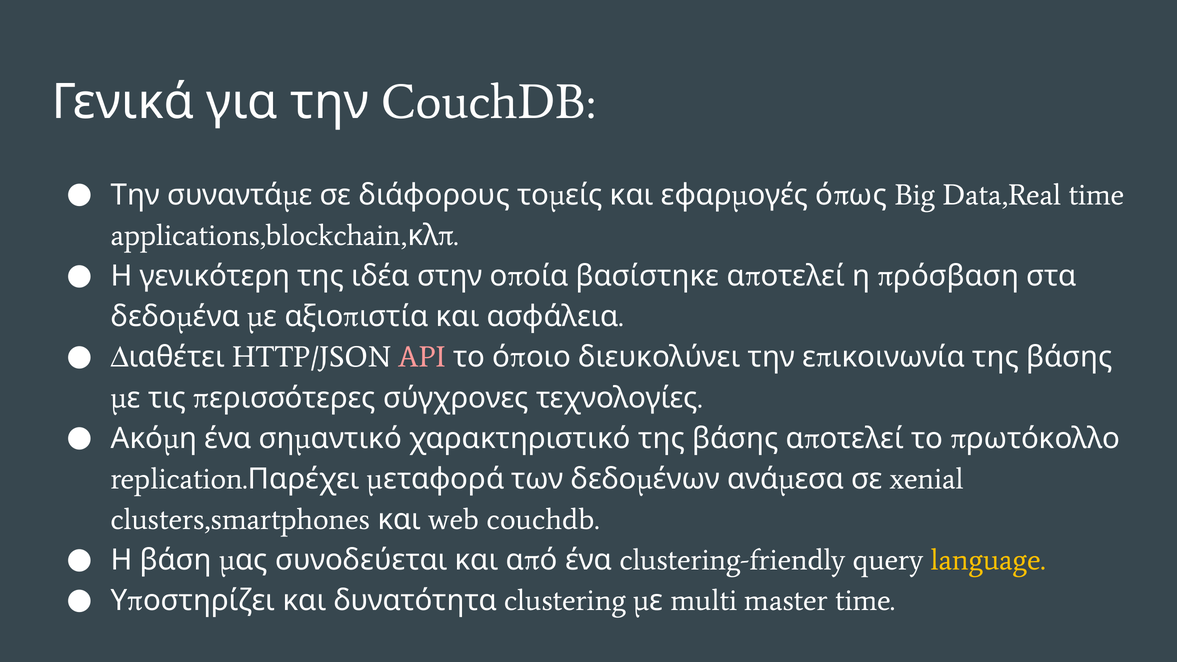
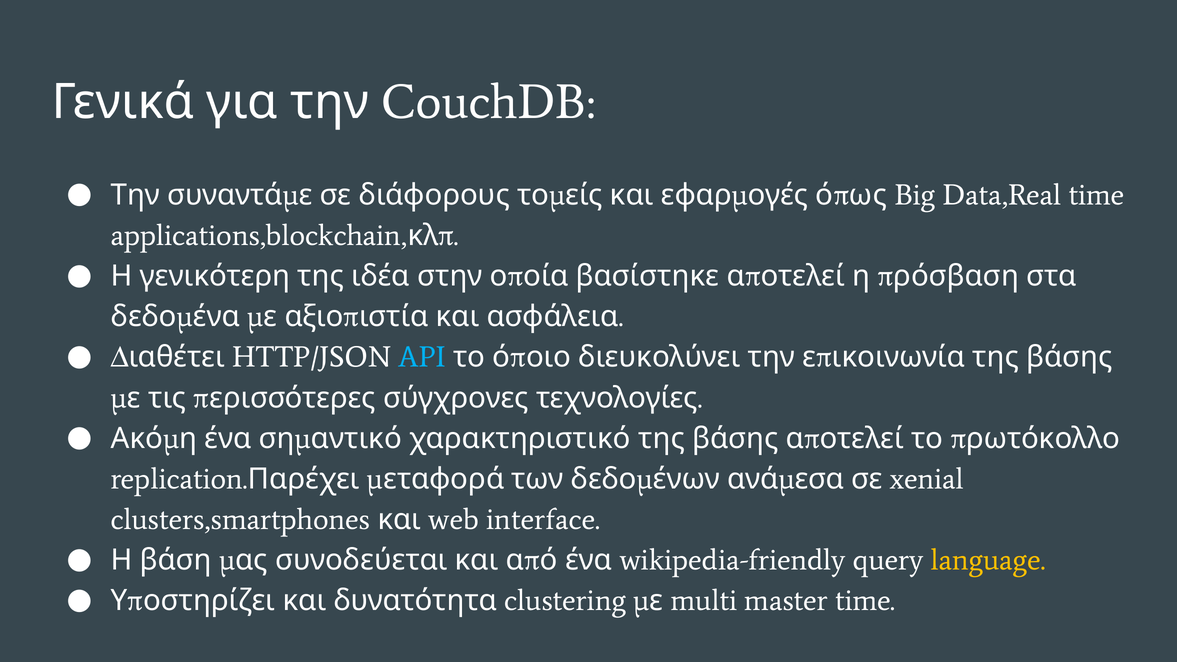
API colour: pink -> light blue
web couchdb: couchdb -> interface
clustering-friendly: clustering-friendly -> wikipedia-friendly
